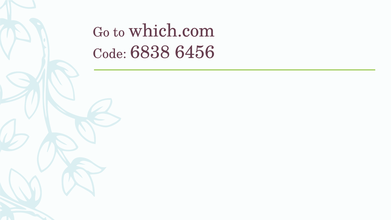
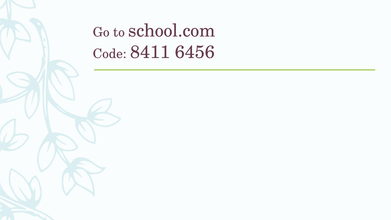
which.com: which.com -> school.com
6838: 6838 -> 8411
